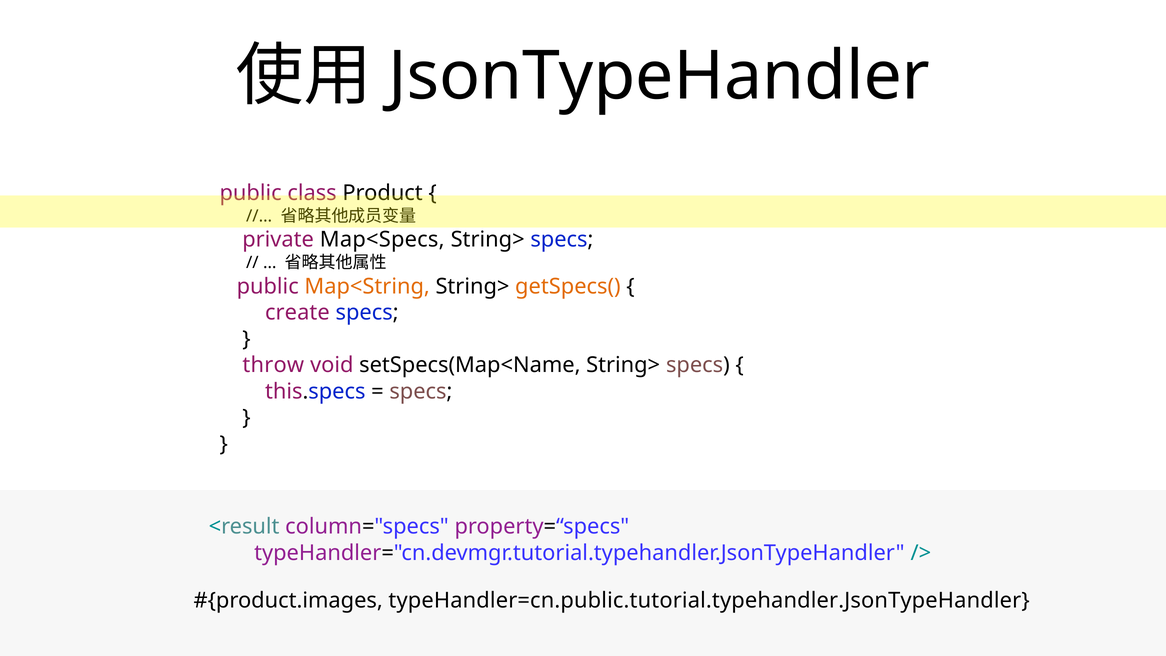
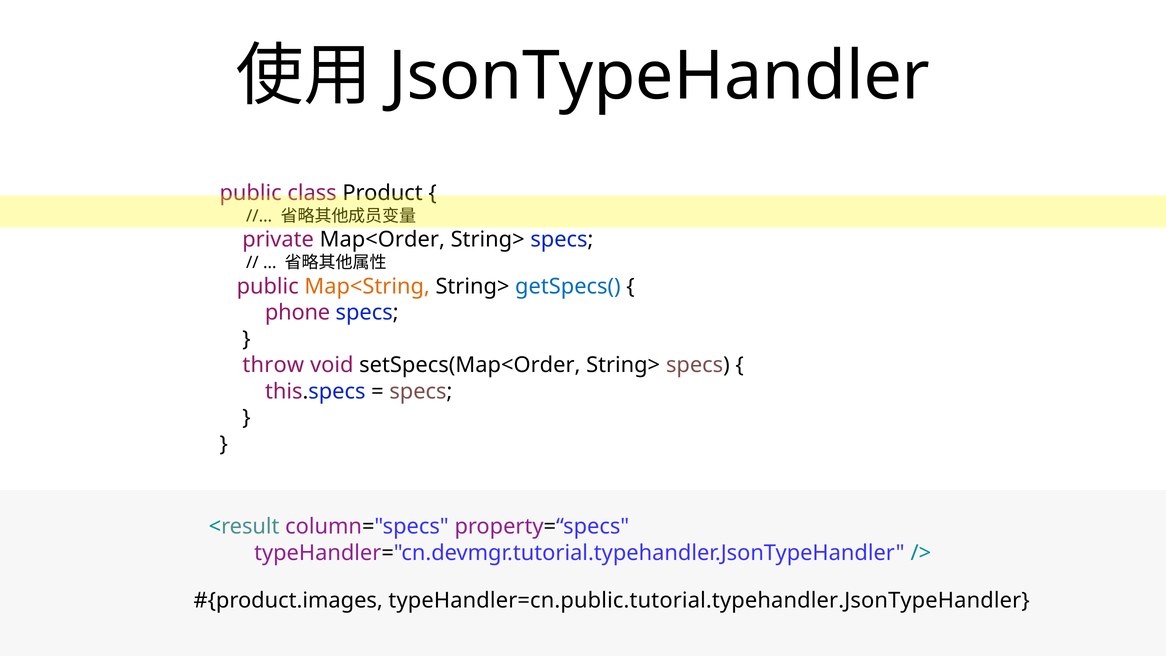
Map<Specs: Map<Specs -> Map<Order
getSpecs( colour: orange -> blue
create: create -> phone
setSpecs(Map<Name: setSpecs(Map<Name -> setSpecs(Map<Order
